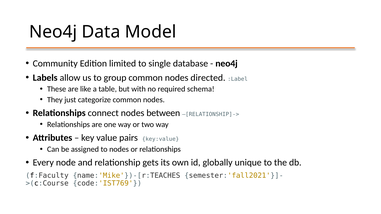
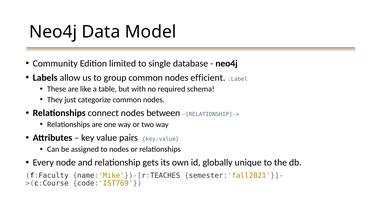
directed: directed -> efficient
